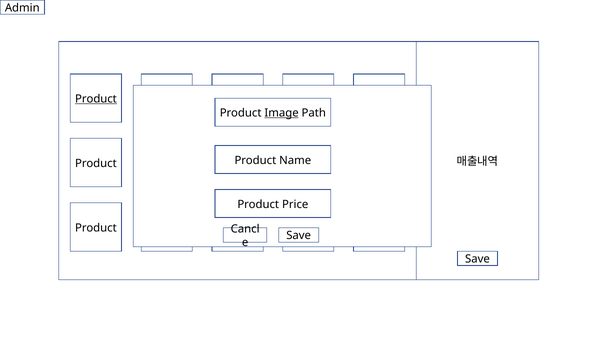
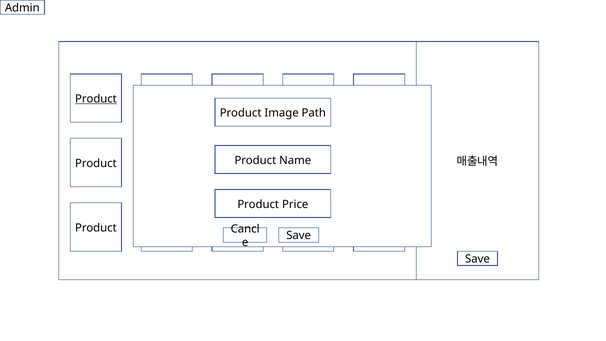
Image underline: present -> none
